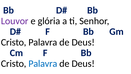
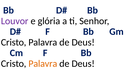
Palavra at (43, 63) colour: blue -> orange
